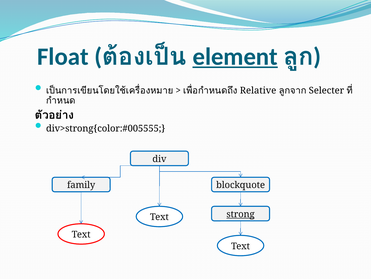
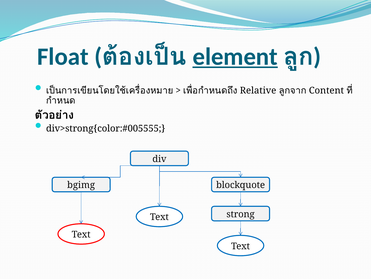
Selecter: Selecter -> Content
family: family -> bgimg
strong underline: present -> none
